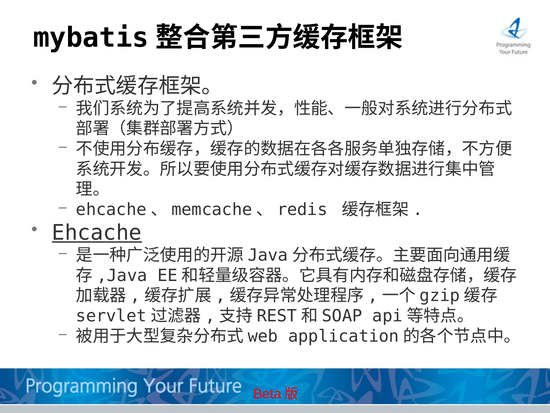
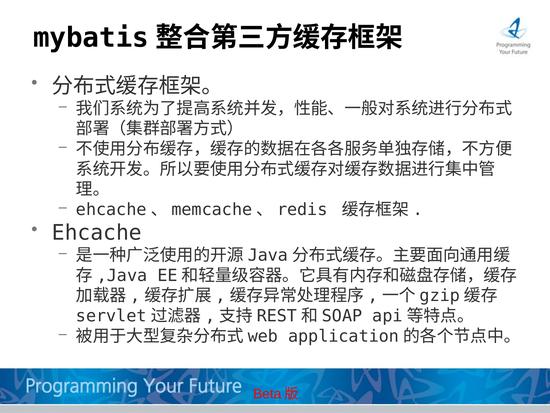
Ehcache underline: present -> none
